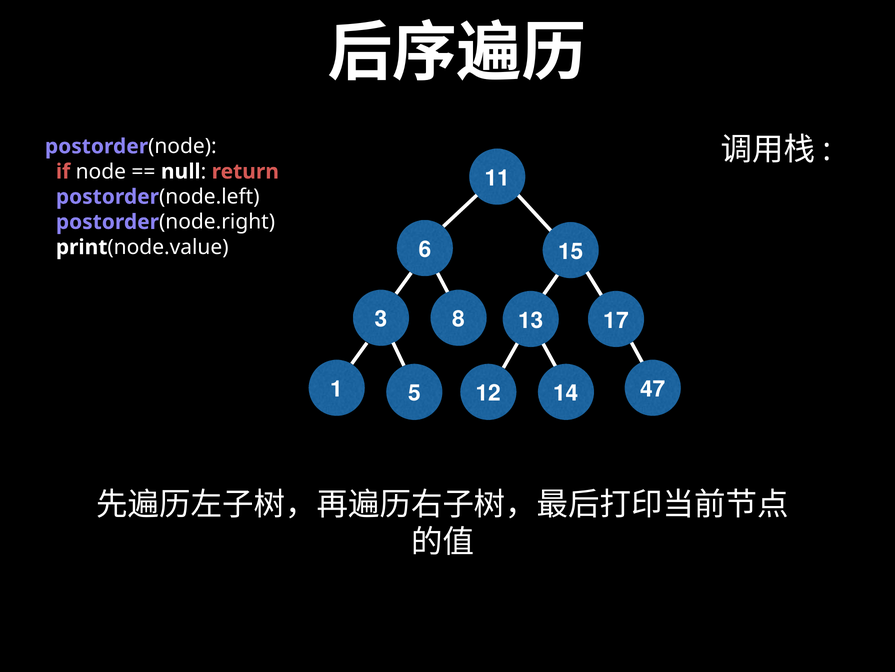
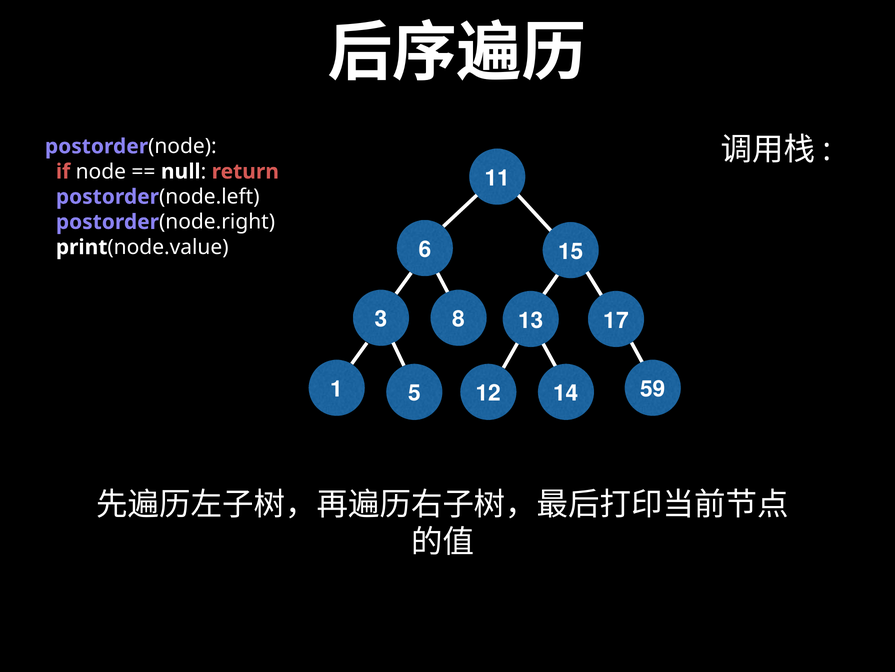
47: 47 -> 59
